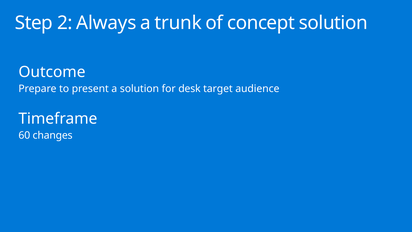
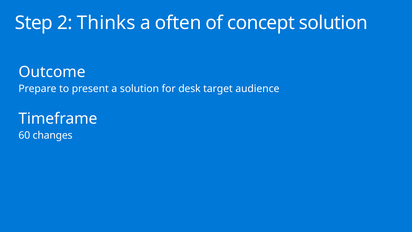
Always: Always -> Thinks
trunk: trunk -> often
